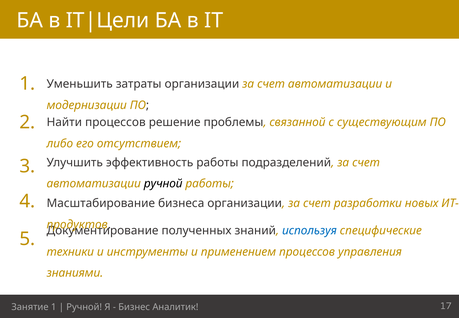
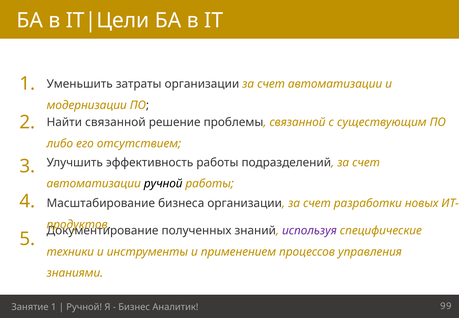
Найти процессов: процессов -> связанной
используя colour: blue -> purple
17: 17 -> 99
